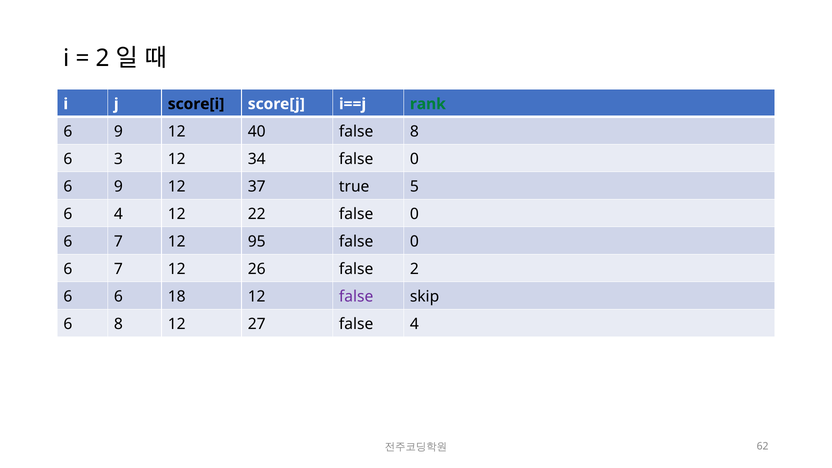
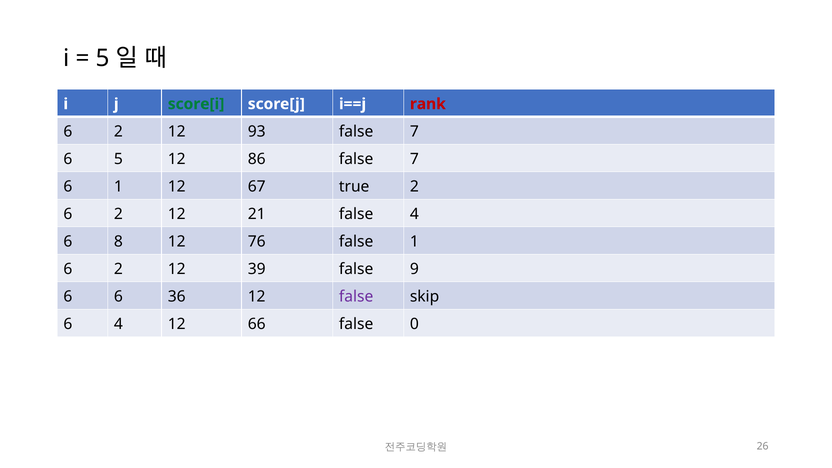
2 at (103, 58): 2 -> 5
score[i colour: black -> green
rank colour: green -> red
9 at (118, 131): 9 -> 2
40: 40 -> 93
8 at (414, 131): 8 -> 7
6 3: 3 -> 5
34: 34 -> 86
0 at (414, 159): 0 -> 7
9 at (118, 186): 9 -> 1
37: 37 -> 67
true 5: 5 -> 2
4 at (118, 214): 4 -> 2
22: 22 -> 21
0 at (414, 214): 0 -> 4
7 at (118, 241): 7 -> 8
95: 95 -> 76
0 at (414, 241): 0 -> 1
7 at (118, 269): 7 -> 2
26: 26 -> 39
false 2: 2 -> 9
18: 18 -> 36
6 8: 8 -> 4
27: 27 -> 66
false 4: 4 -> 0
62: 62 -> 26
